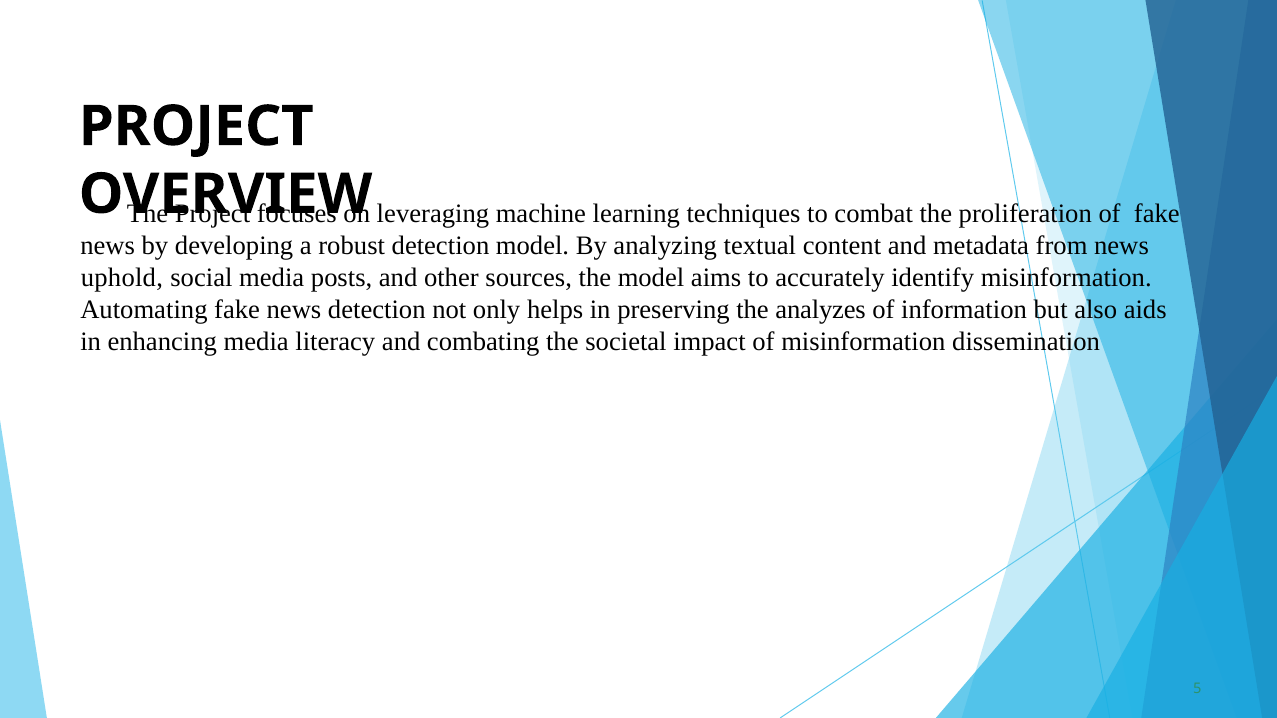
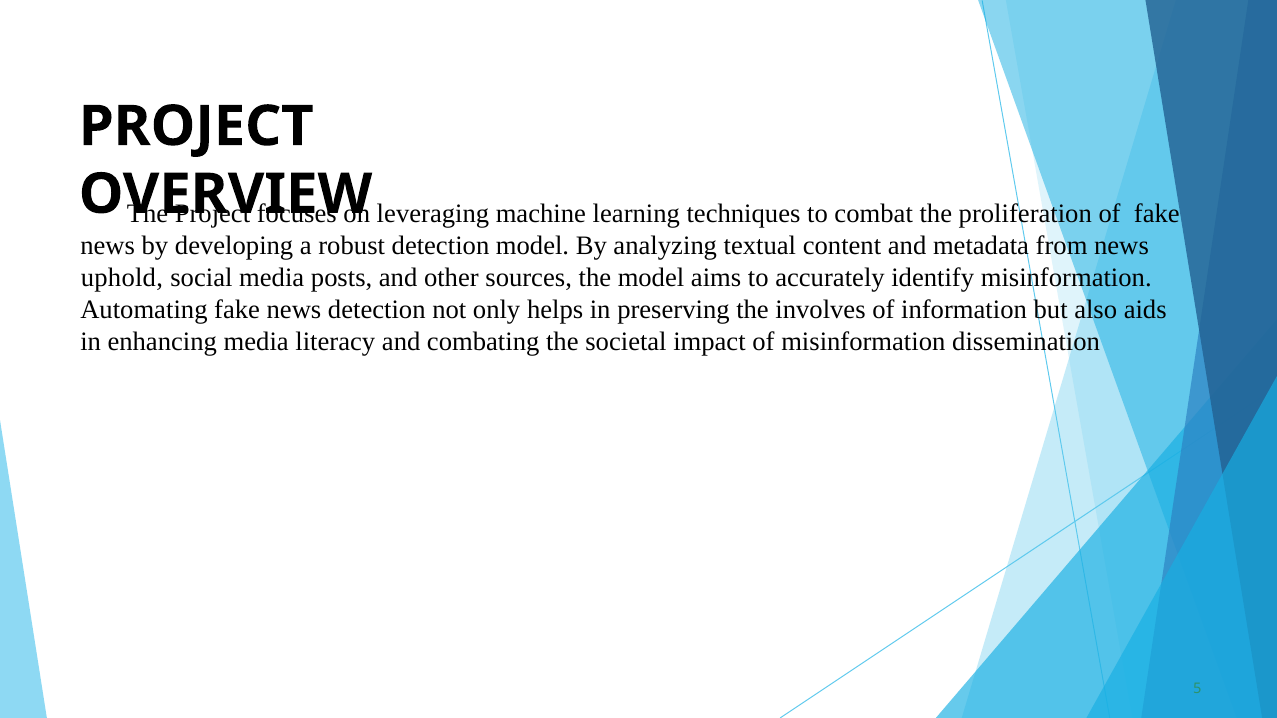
analyzes: analyzes -> involves
